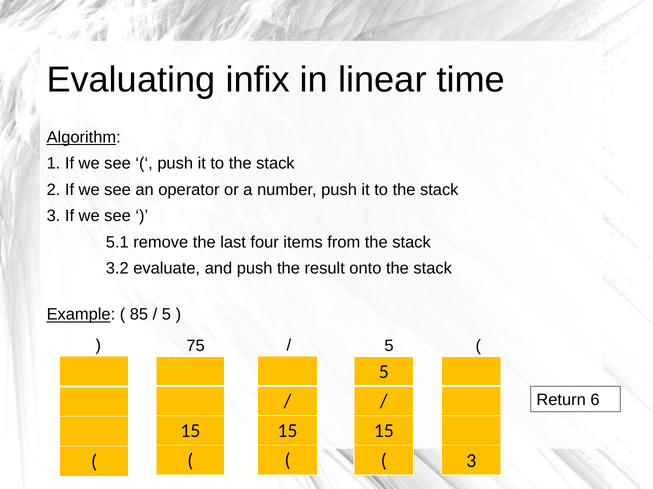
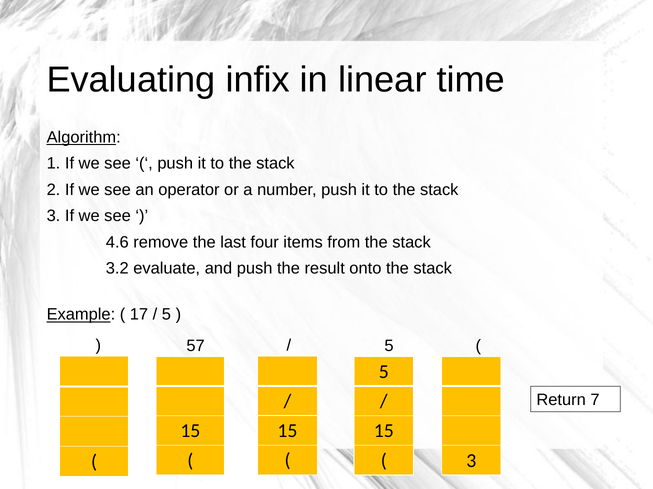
5.1: 5.1 -> 4.6
85: 85 -> 17
75: 75 -> 57
6: 6 -> 7
